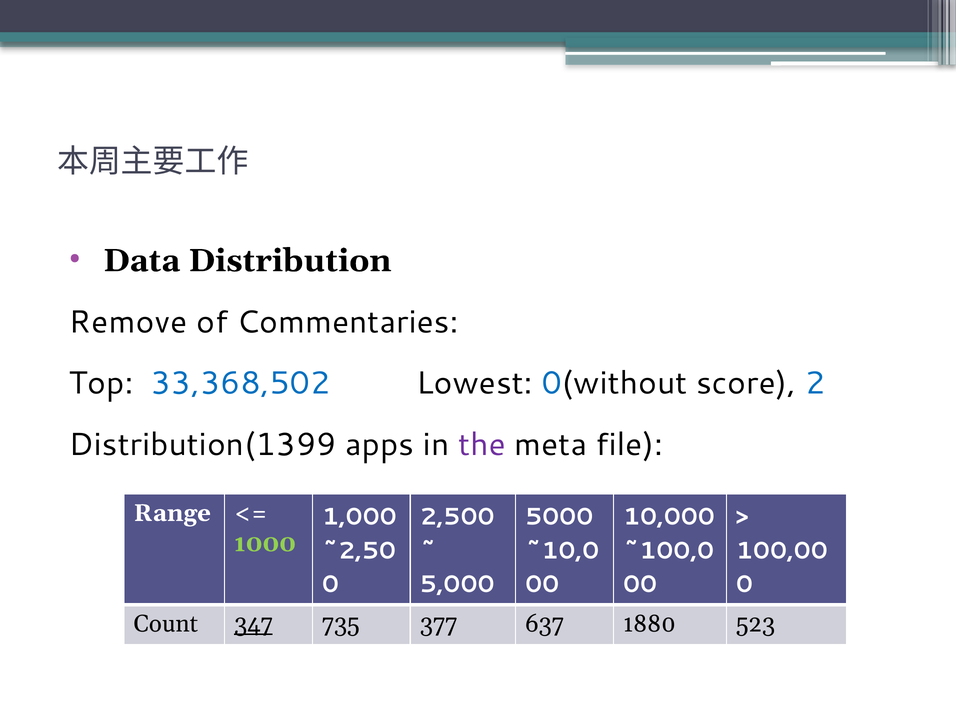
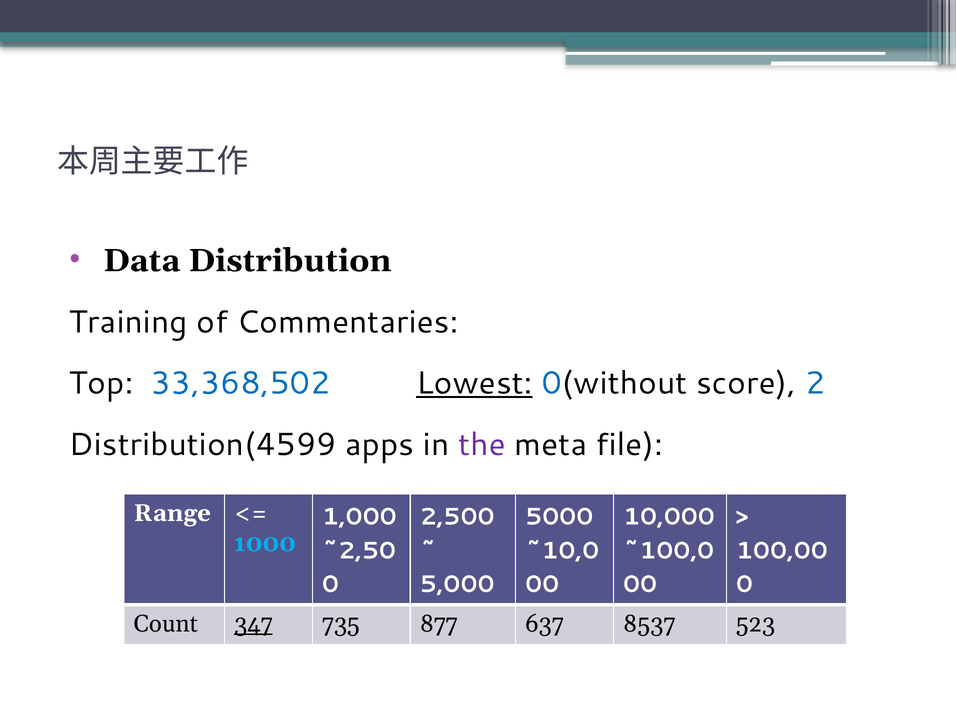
Remove: Remove -> Training
Lowest underline: none -> present
Distribution(1399: Distribution(1399 -> Distribution(4599
1000 colour: light green -> light blue
377: 377 -> 877
1880: 1880 -> 8537
